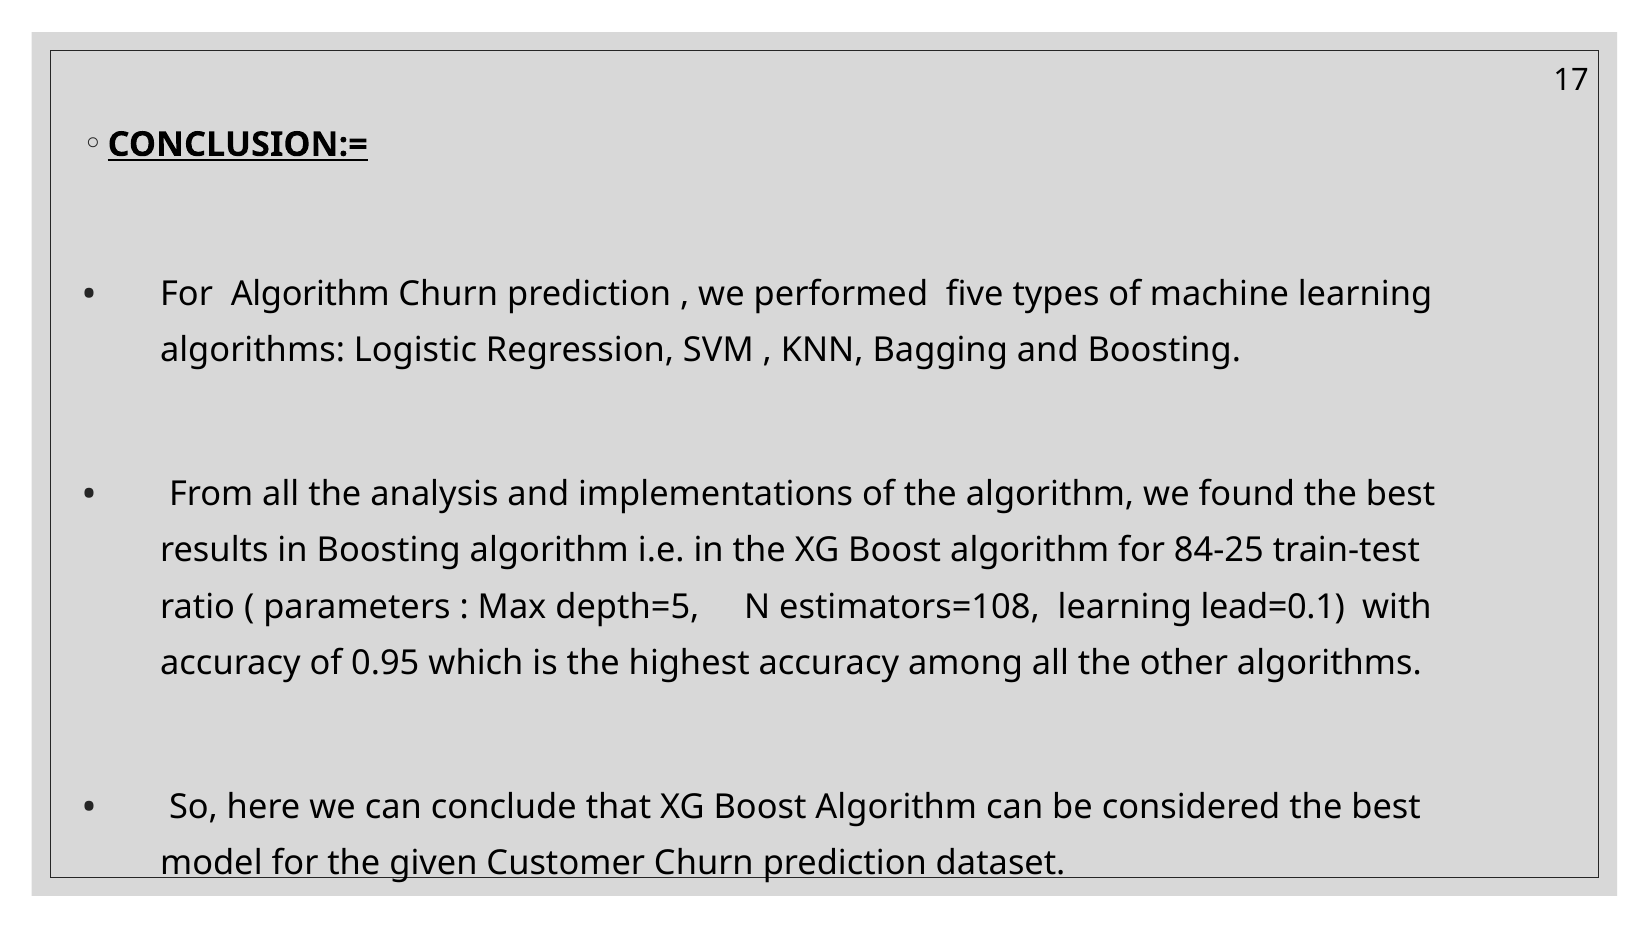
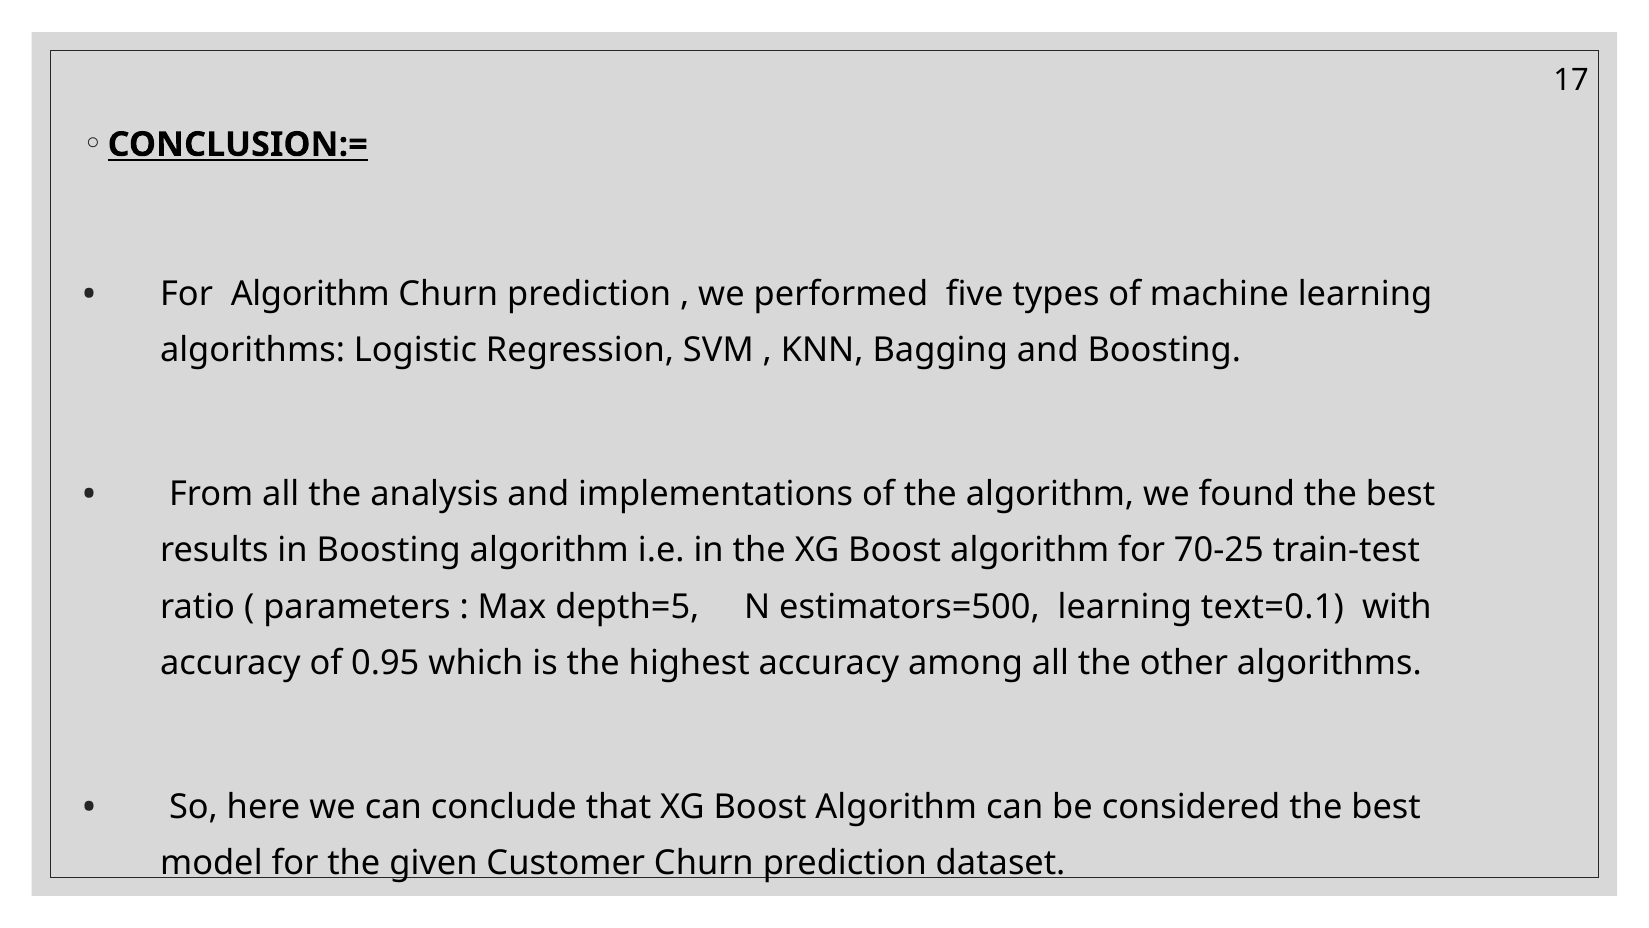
84-25: 84-25 -> 70-25
estimators=108: estimators=108 -> estimators=500
lead=0.1: lead=0.1 -> text=0.1
